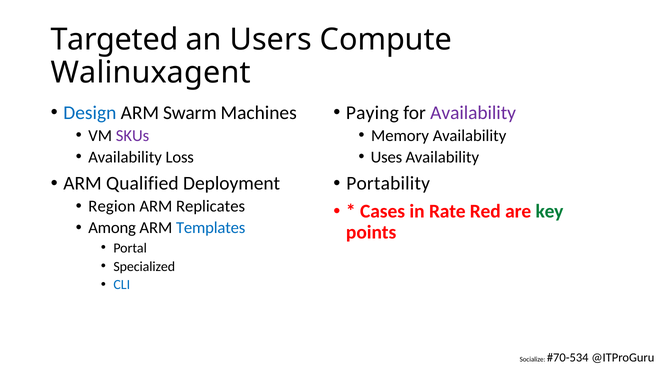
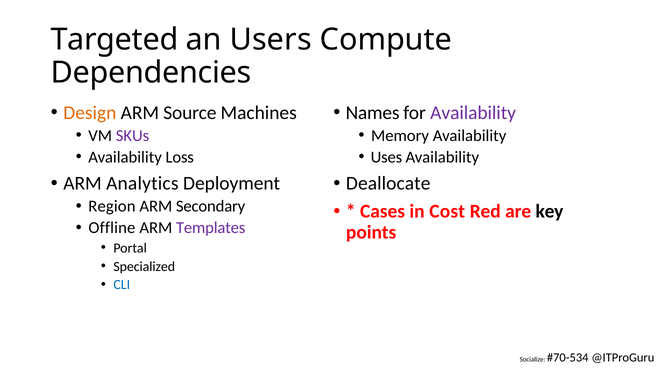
Walinuxagent: Walinuxagent -> Dependencies
Design colour: blue -> orange
Swarm: Swarm -> Source
Paying: Paying -> Names
Qualified: Qualified -> Analytics
Portability: Portability -> Deallocate
Replicates: Replicates -> Secondary
Rate: Rate -> Cost
key colour: green -> black
Among: Among -> Offline
Templates colour: blue -> purple
